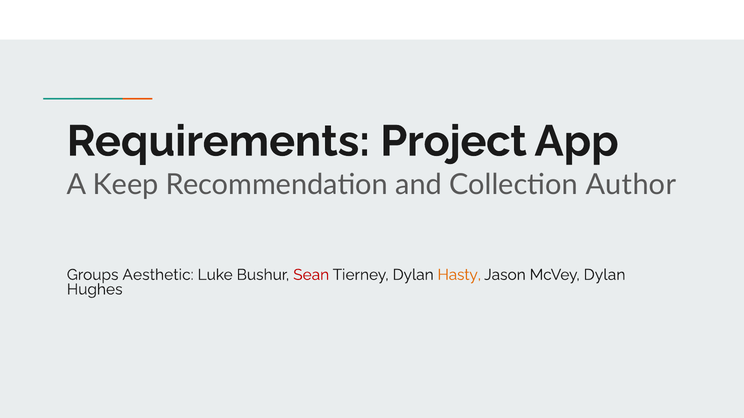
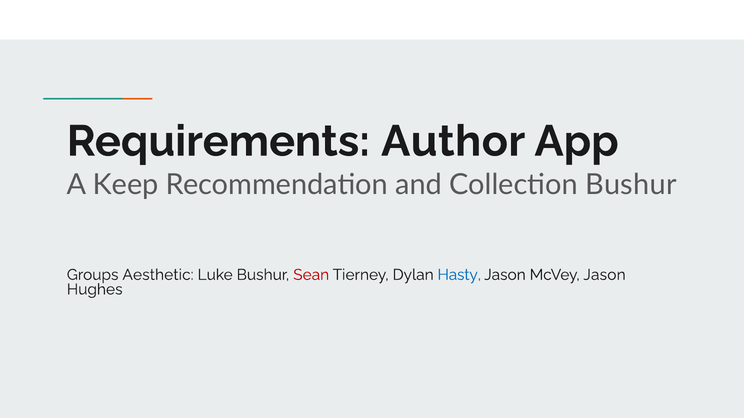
Project: Project -> Author
Collection Author: Author -> Bushur
Hasty colour: orange -> blue
McVey Dylan: Dylan -> Jason
